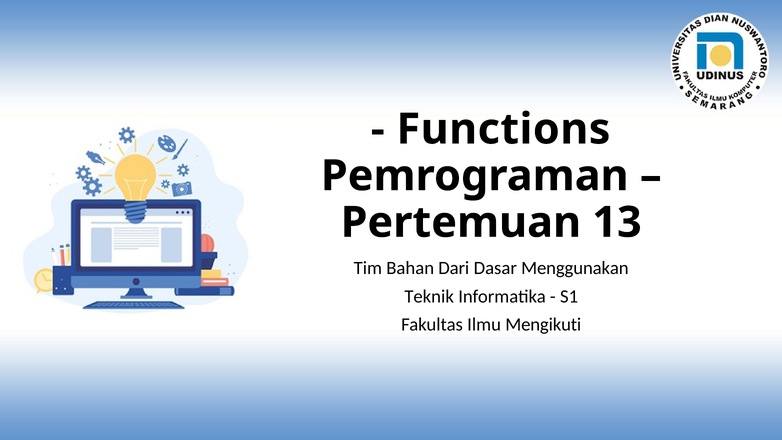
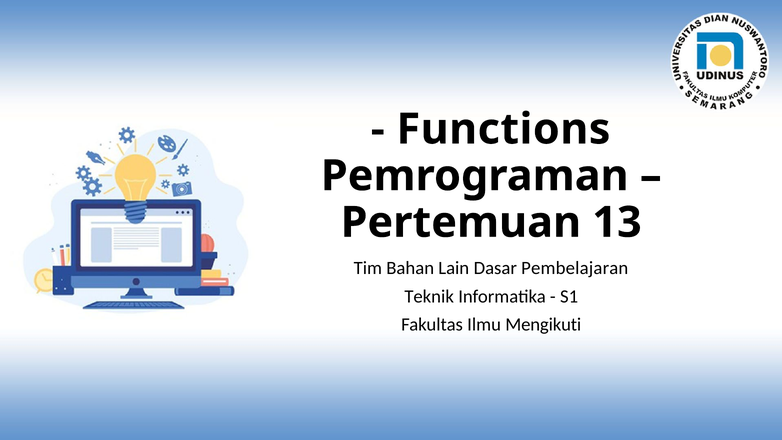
Dari: Dari -> Lain
Menggunakan: Menggunakan -> Pembelajaran
